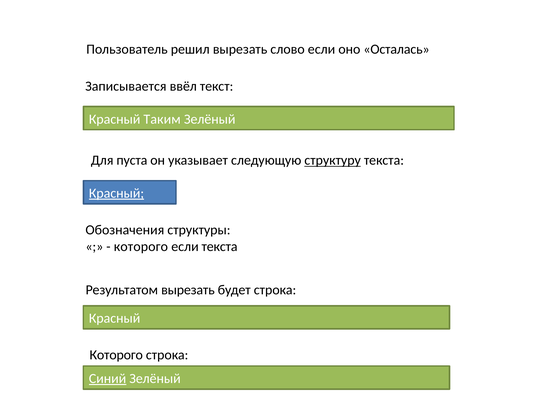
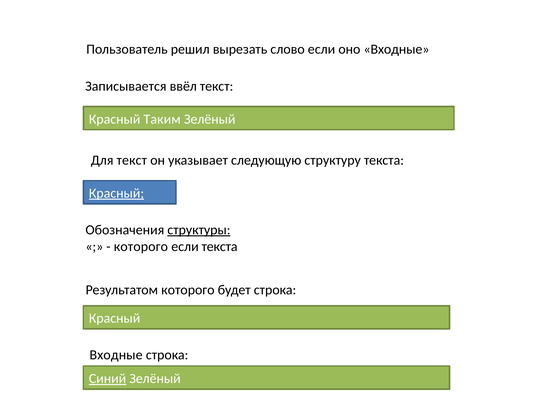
оно Осталась: Осталась -> Входные
Для пуста: пуста -> текст
структуру underline: present -> none
структуры underline: none -> present
Результатом вырезать: вырезать -> которого
Которого at (116, 355): Которого -> Входные
